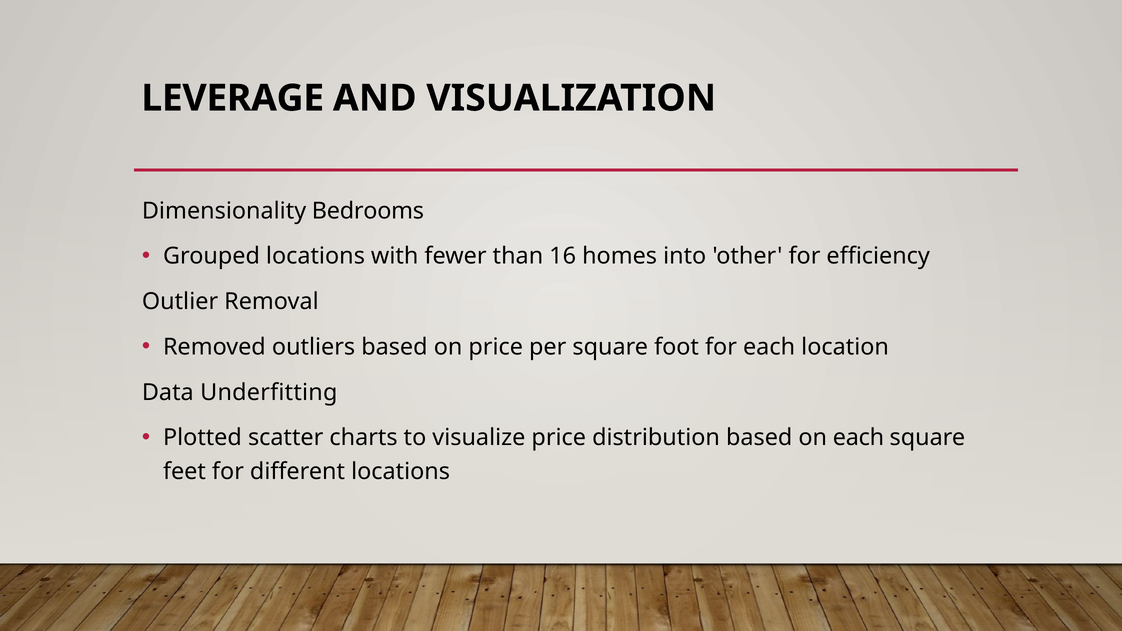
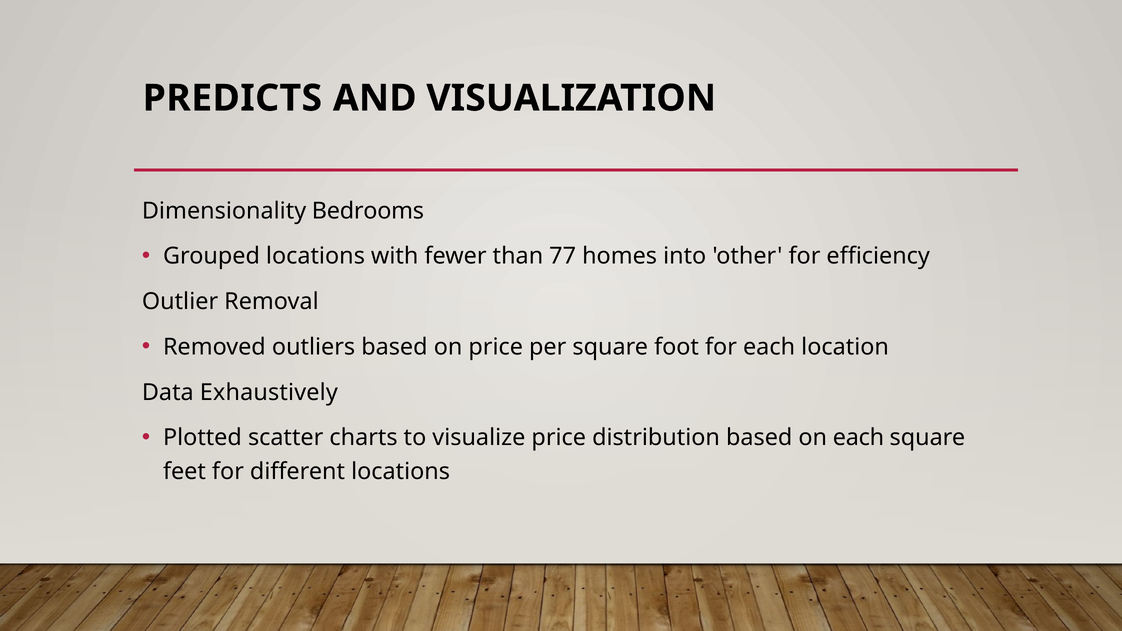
LEVERAGE: LEVERAGE -> PREDICTS
16: 16 -> 77
Underfitting: Underfitting -> Exhaustively
